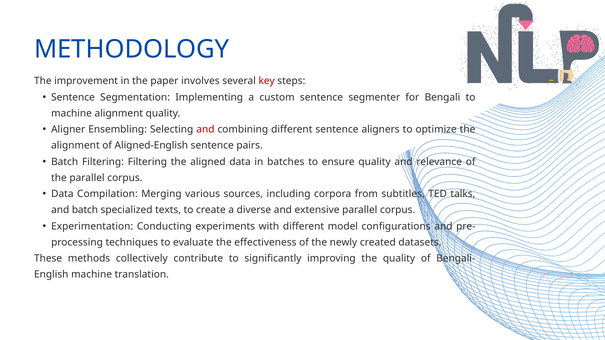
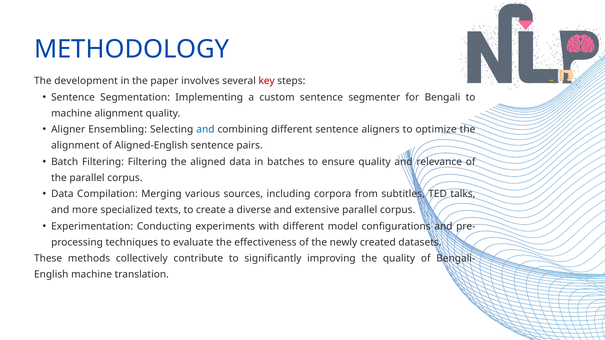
improvement: improvement -> development
and at (205, 130) colour: red -> blue
and batch: batch -> more
